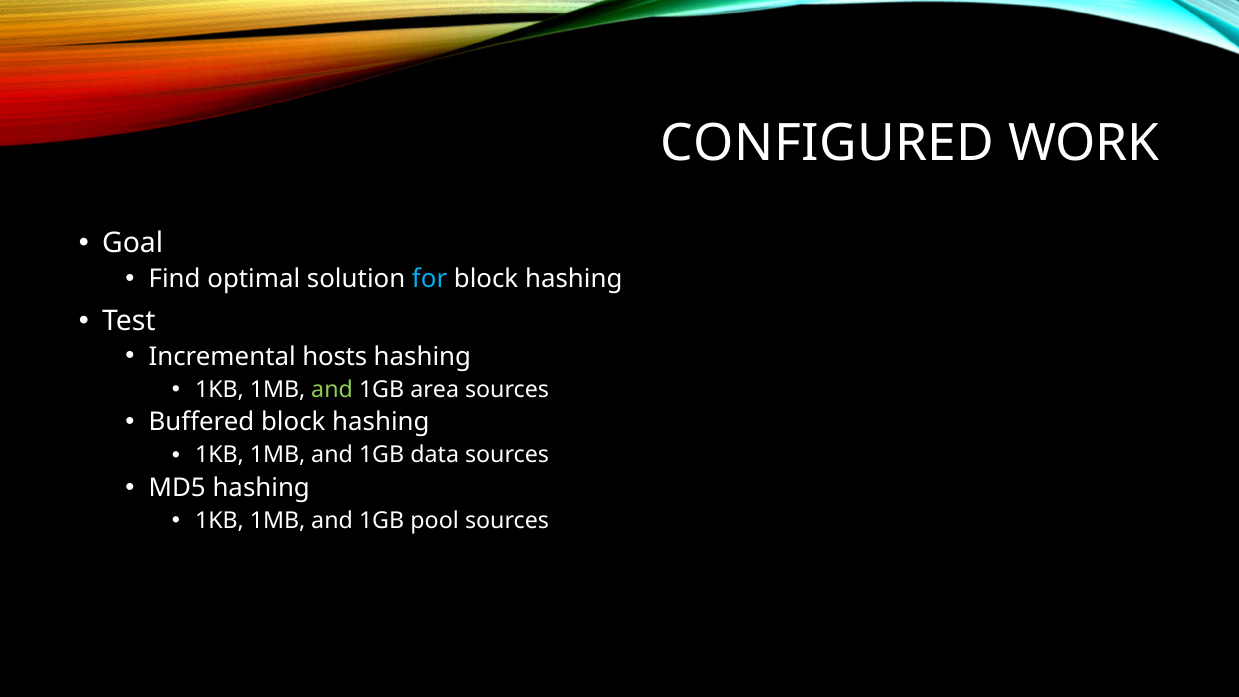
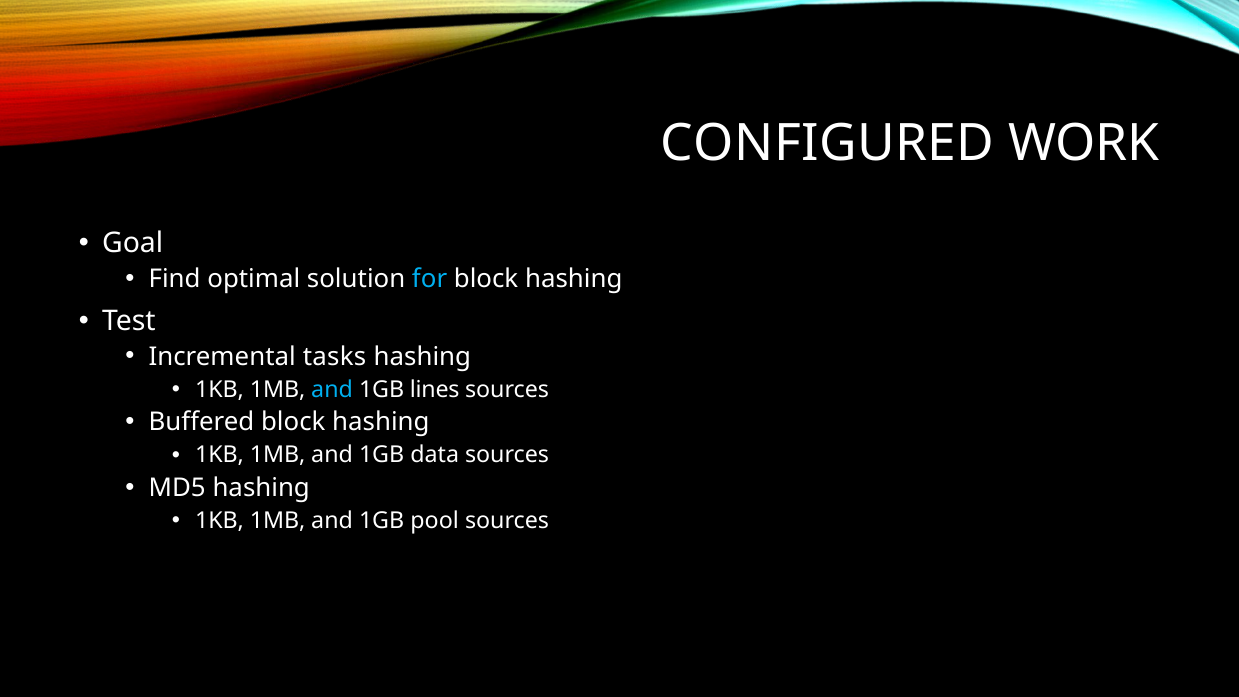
hosts: hosts -> tasks
and at (332, 389) colour: light green -> light blue
area: area -> lines
